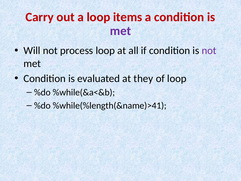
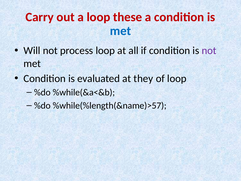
items: items -> these
met at (121, 31) colour: purple -> blue
%while(%length(&name)>41: %while(%length(&name)>41 -> %while(%length(&name)>57
